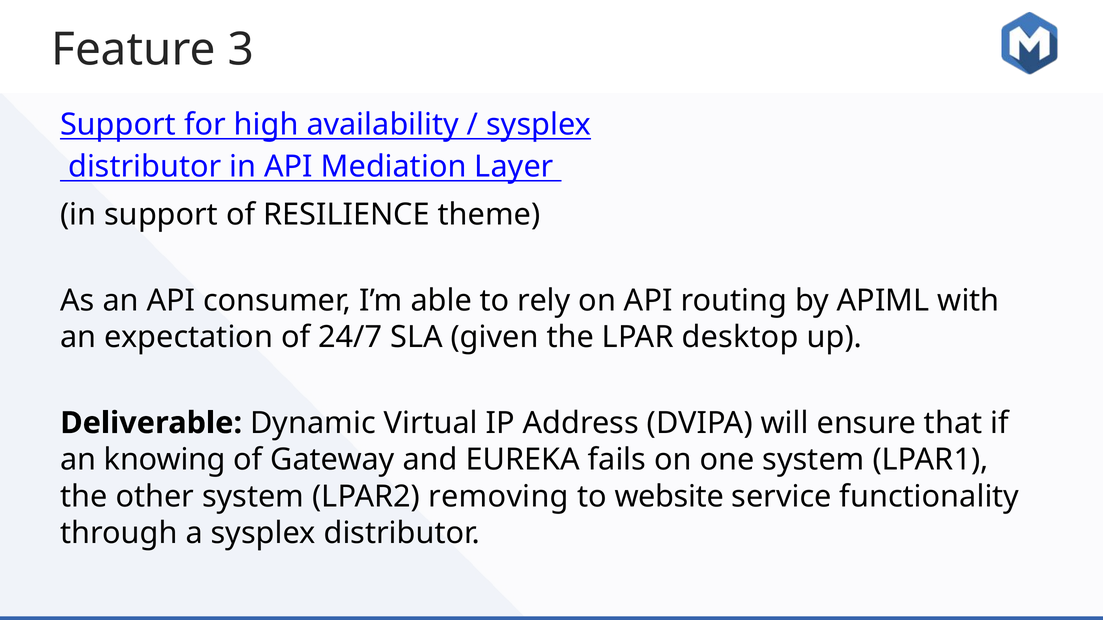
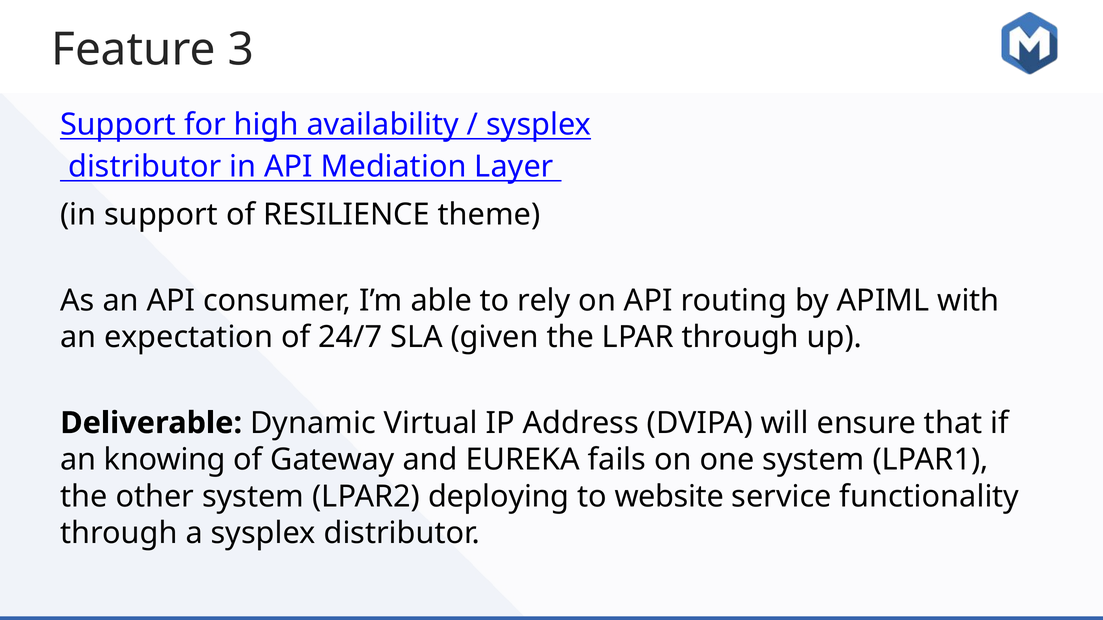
LPAR desktop: desktop -> through
removing: removing -> deploying
